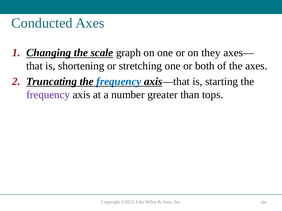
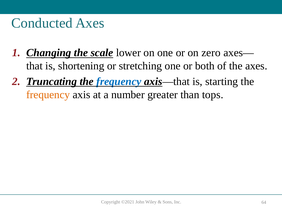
graph: graph -> lower
they: they -> zero
frequency at (48, 95) colour: purple -> orange
